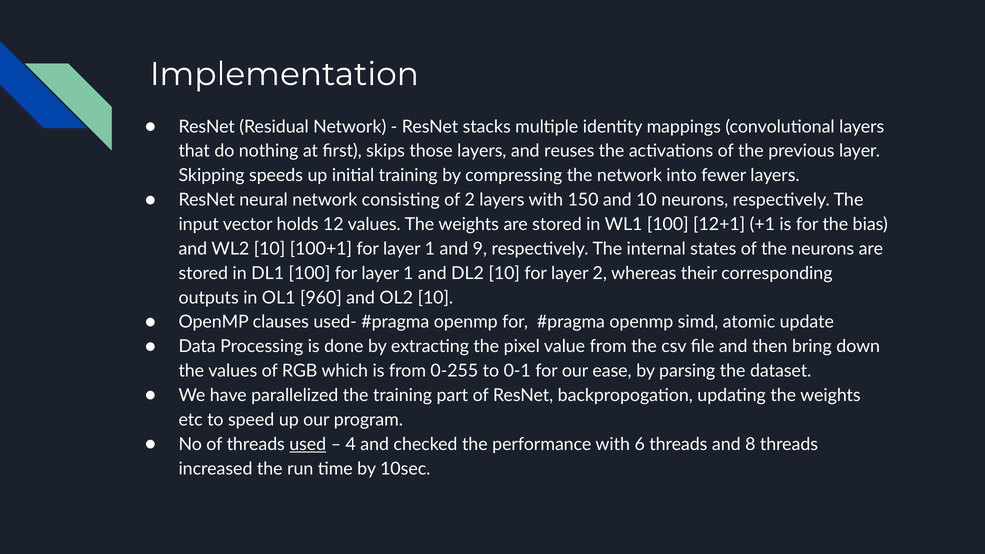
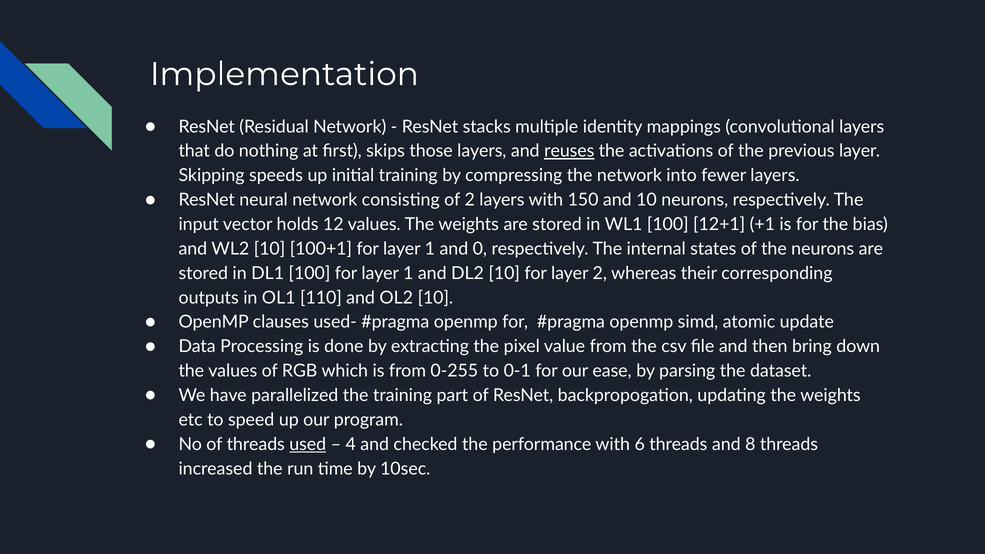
reuses underline: none -> present
9: 9 -> 0
960: 960 -> 110
